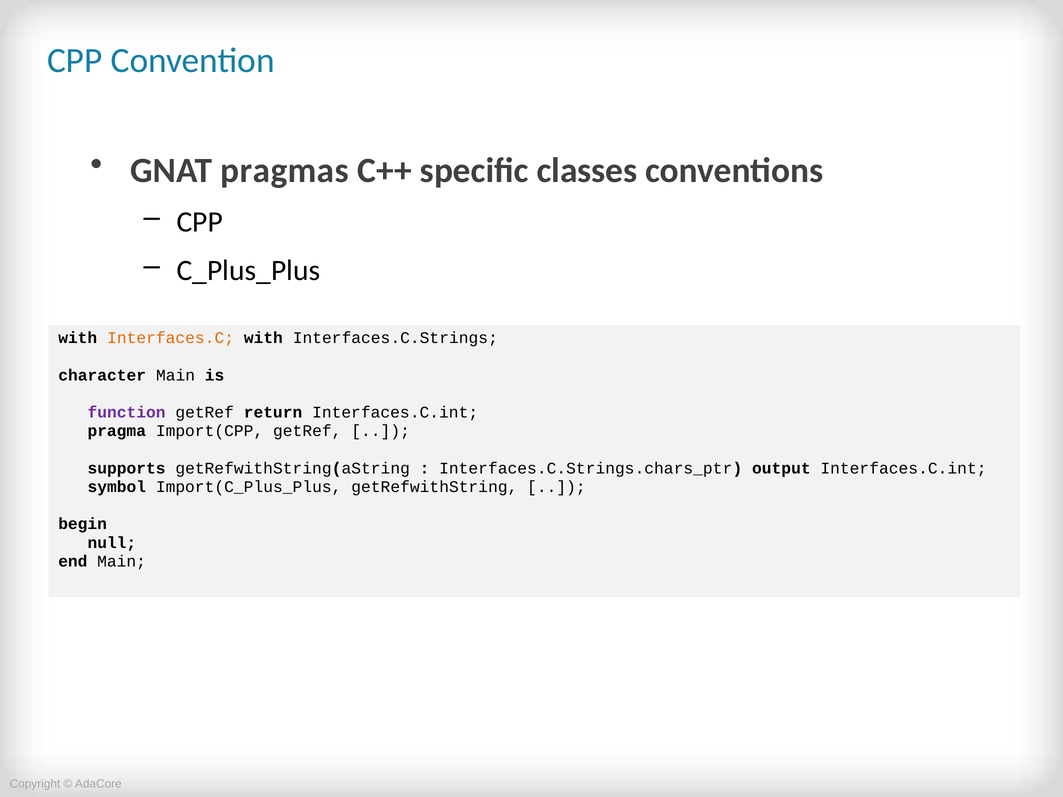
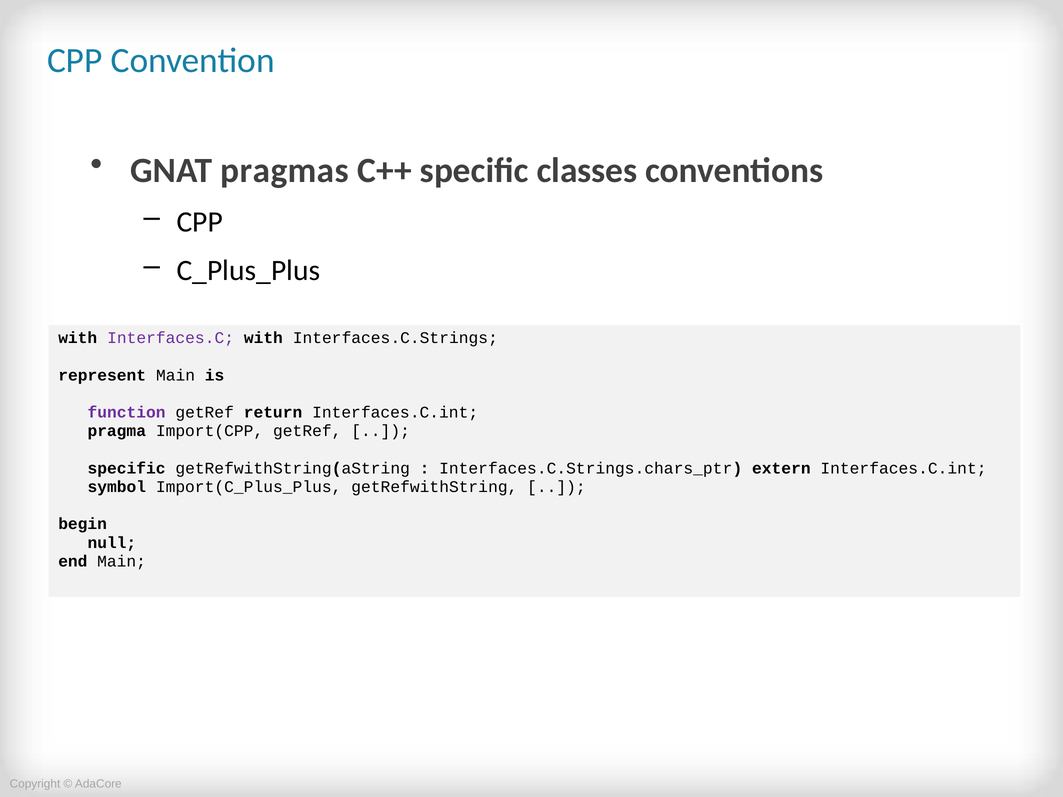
Interfaces.C colour: orange -> purple
character: character -> represent
supports at (127, 468): supports -> specific
output: output -> extern
